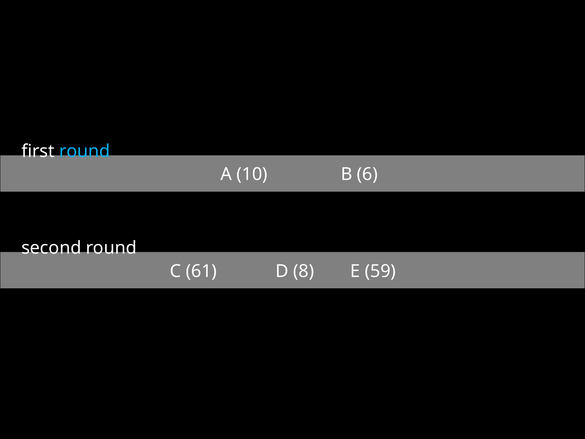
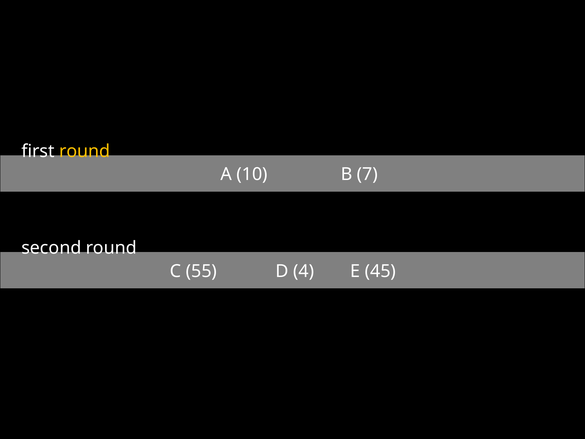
round at (85, 151) colour: light blue -> yellow
6: 6 -> 7
61: 61 -> 55
8: 8 -> 4
59: 59 -> 45
